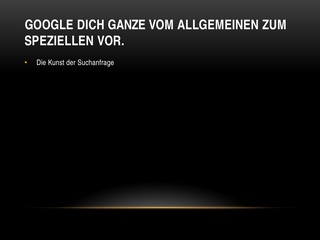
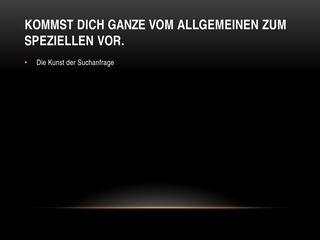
GOOGLE: GOOGLE -> KOMMST
